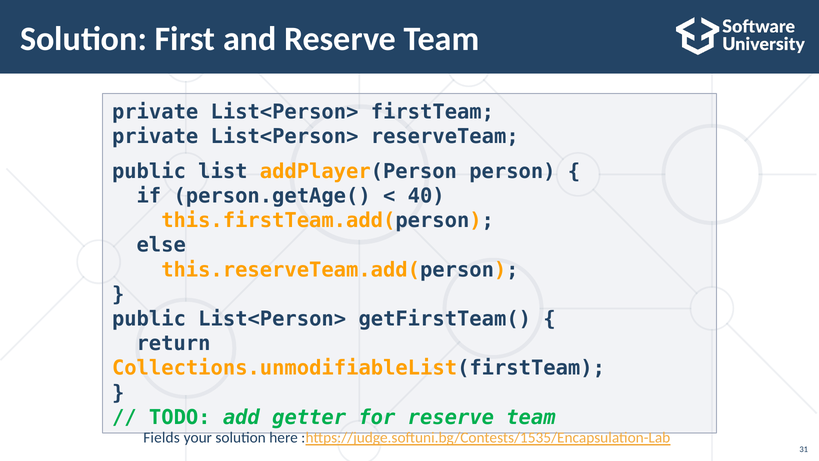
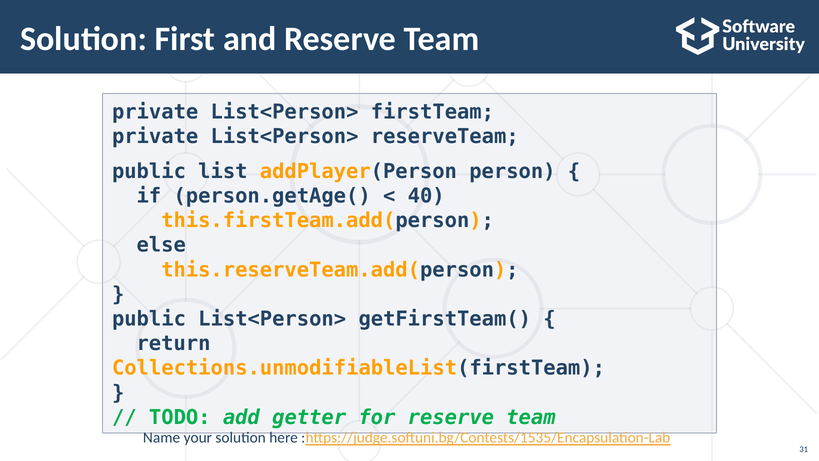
Fields: Fields -> Name
